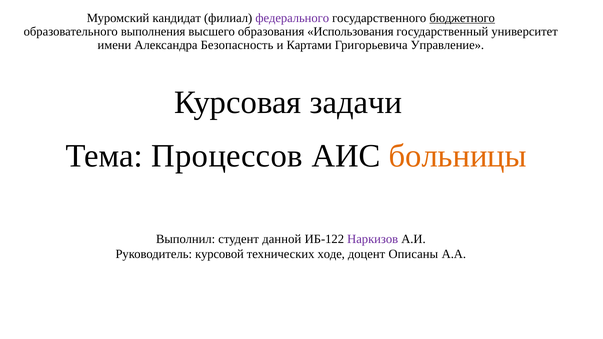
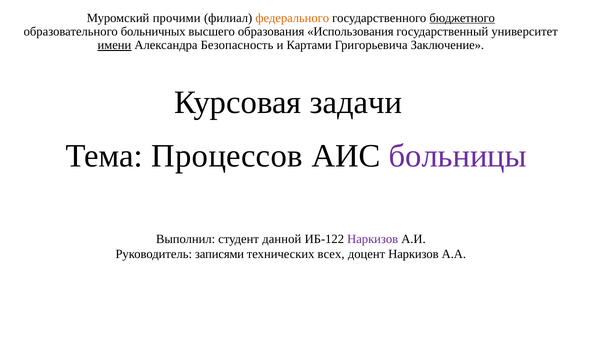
кандидат: кандидат -> прочими
федерального colour: purple -> orange
выполнения: выполнения -> больничных
имени underline: none -> present
Управление: Управление -> Заключение
больницы colour: orange -> purple
курсовой: курсовой -> записями
ходе: ходе -> всех
доцент Описаны: Описаны -> Наркизов
